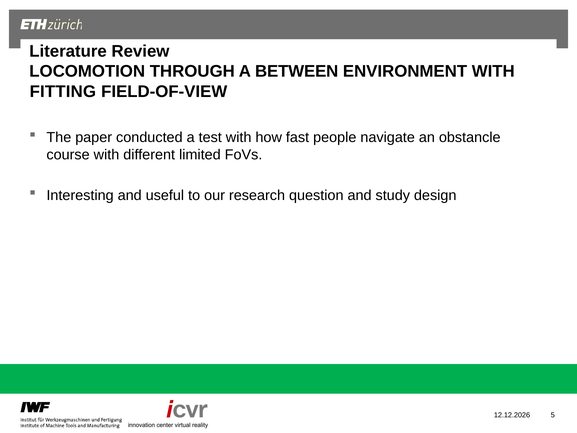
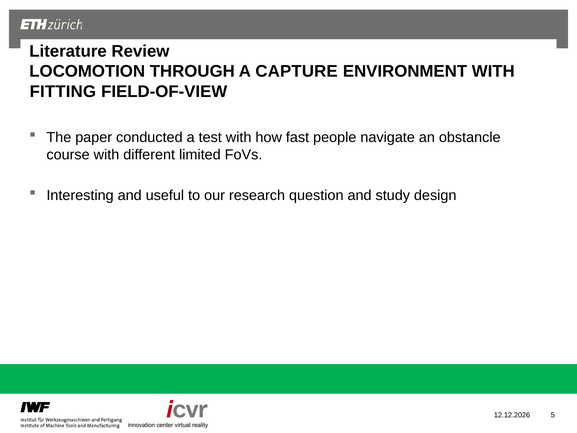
BETWEEN: BETWEEN -> CAPTURE
